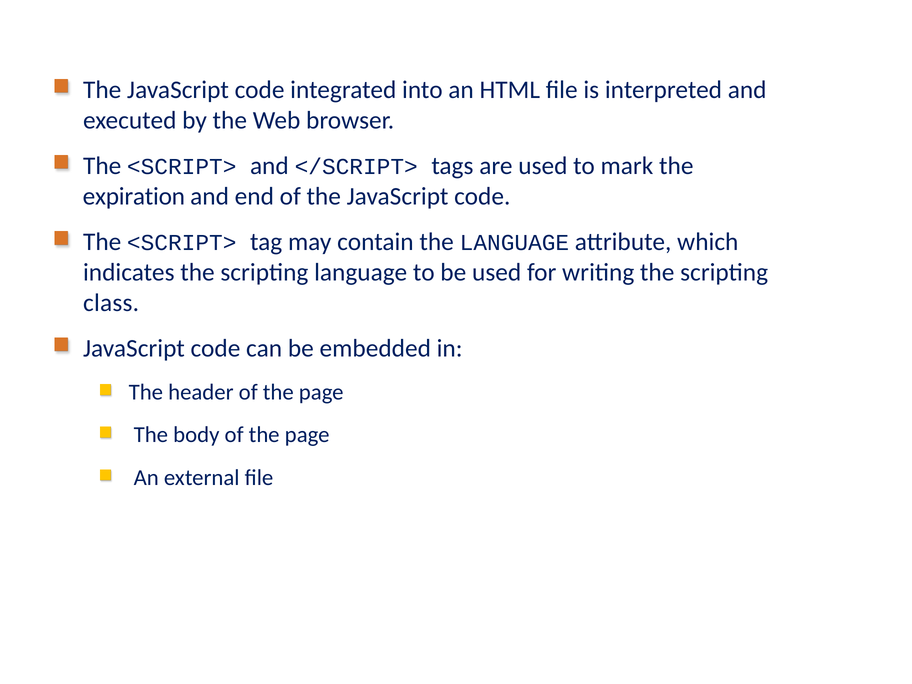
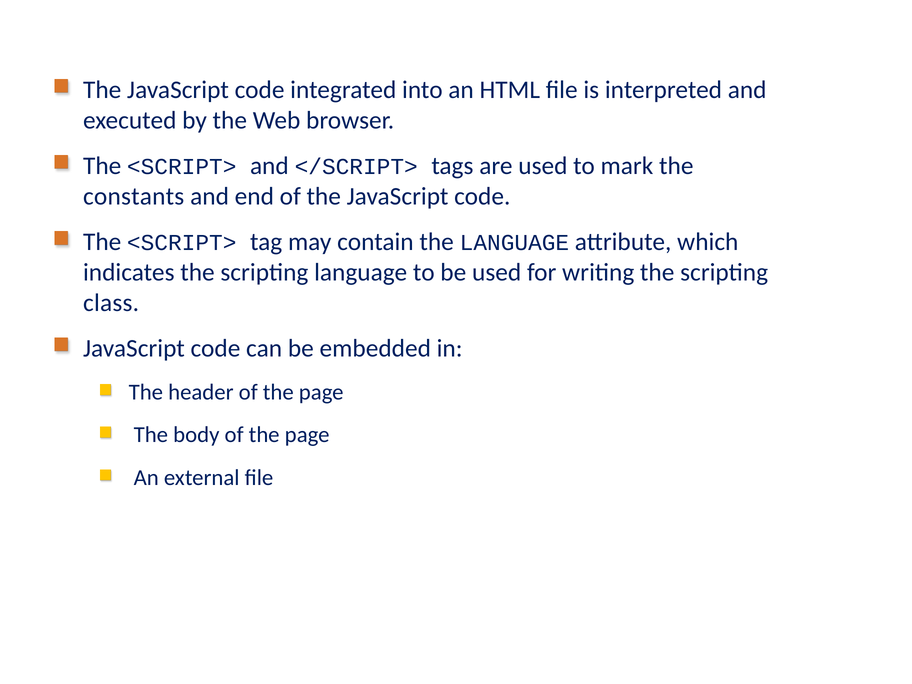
expiration: expiration -> constants
